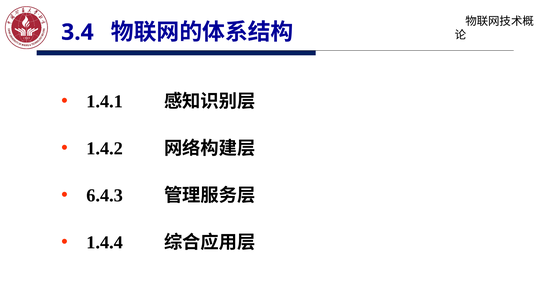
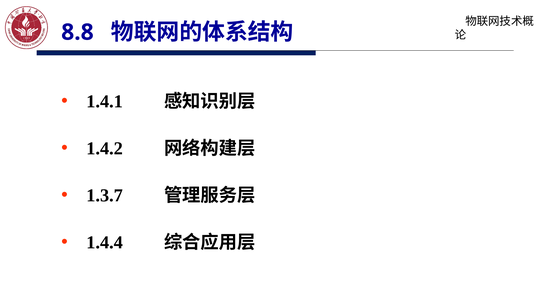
3.4: 3.4 -> 8.8
6.4.3: 6.4.3 -> 1.3.7
